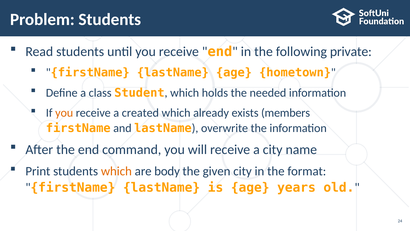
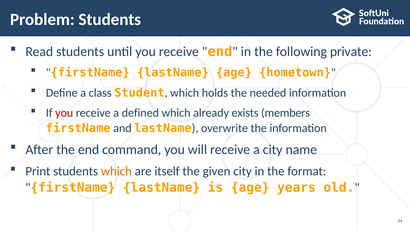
you at (64, 113) colour: orange -> red
created: created -> defined
body: body -> itself
